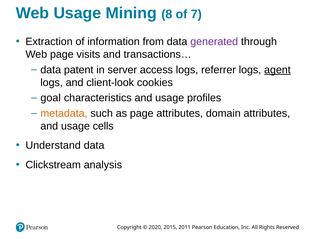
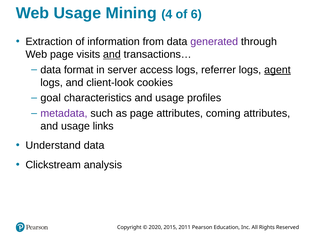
8: 8 -> 4
7: 7 -> 6
and at (112, 54) underline: none -> present
patent: patent -> format
metadata colour: orange -> purple
domain: domain -> coming
cells: cells -> links
